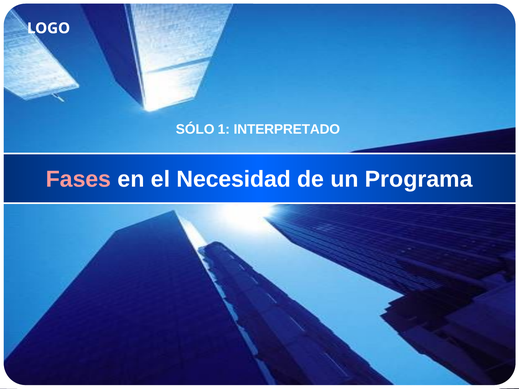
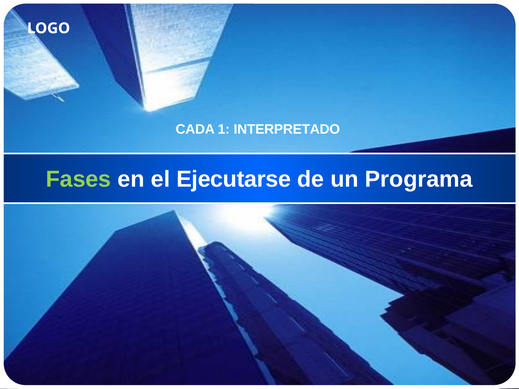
SÓLO: SÓLO -> CADA
Fases colour: pink -> light green
Necesidad: Necesidad -> Ejecutarse
